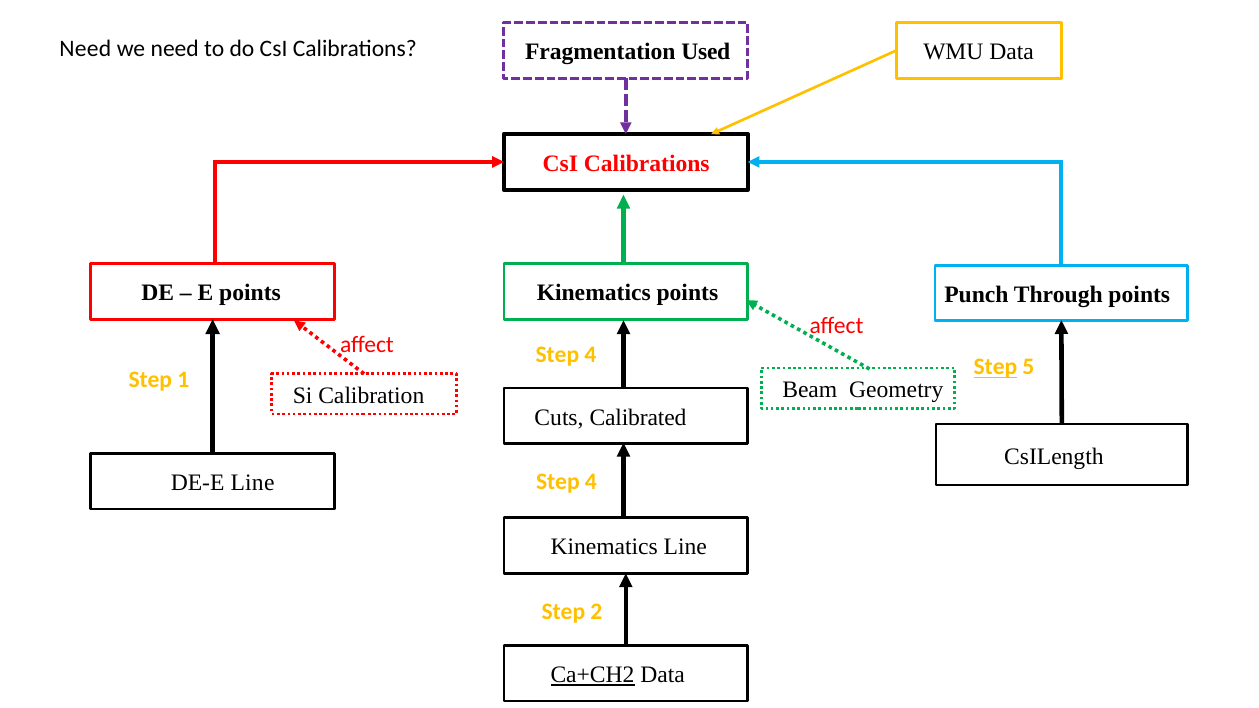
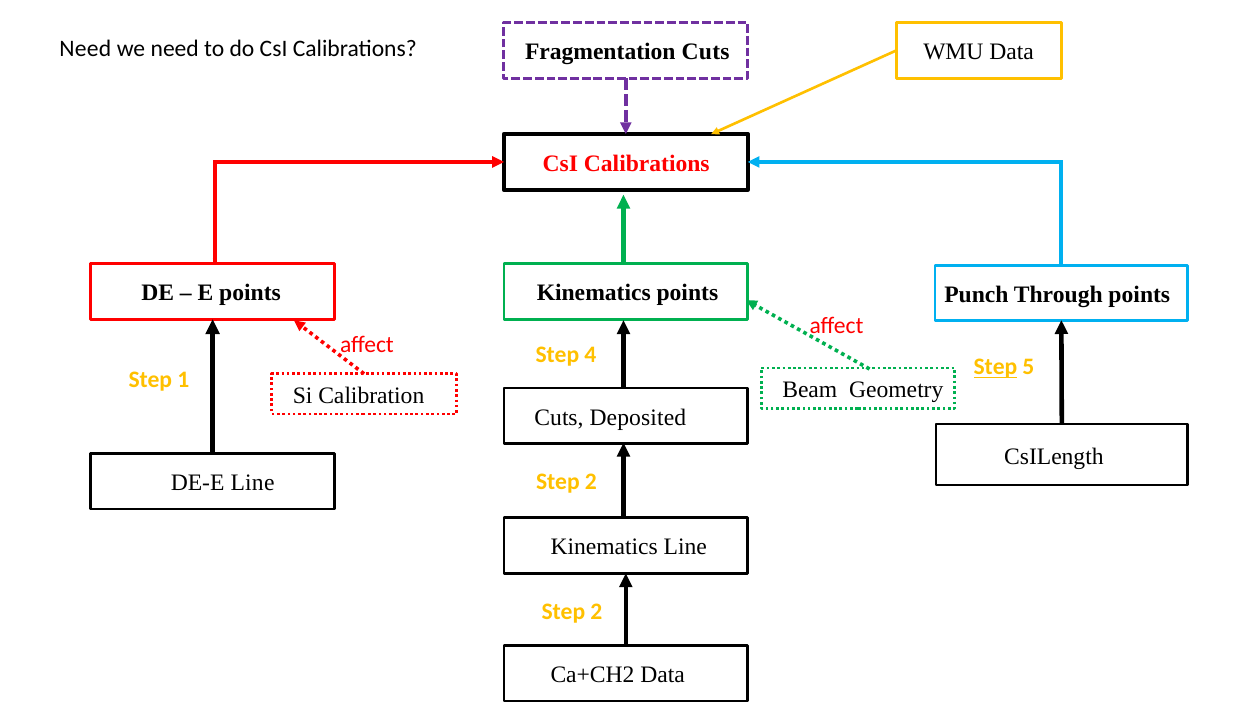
Fragmentation Used: Used -> Cuts
Calibrated: Calibrated -> Deposited
4 at (591, 482): 4 -> 2
Ca+CH2 underline: present -> none
